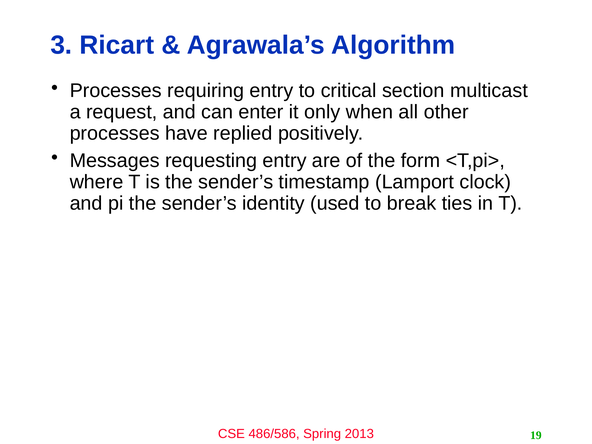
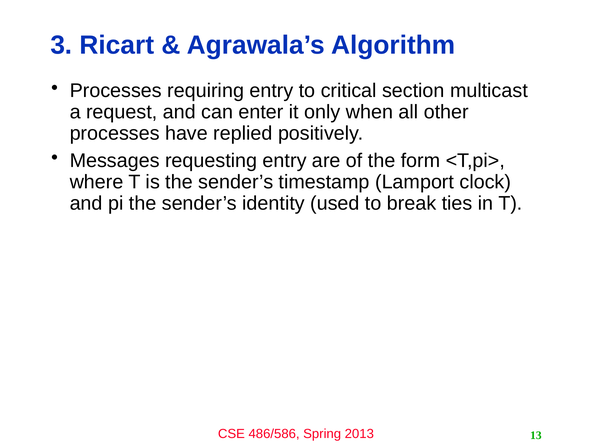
19: 19 -> 13
